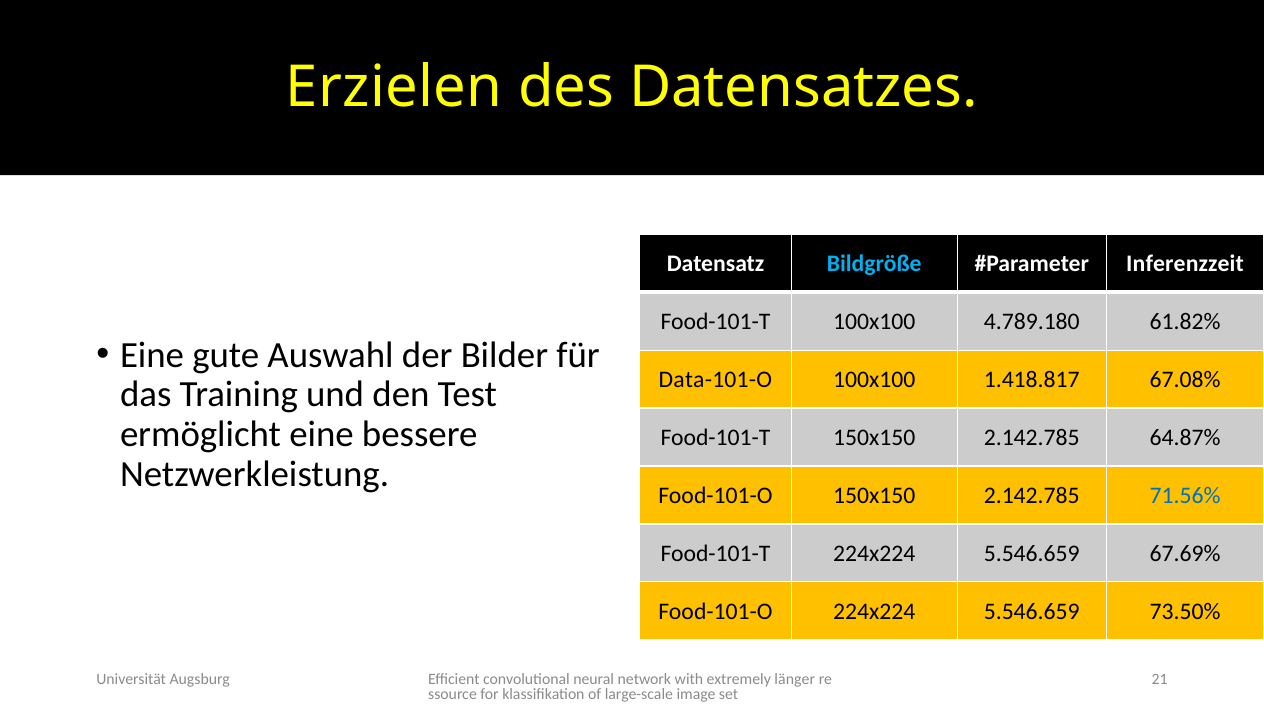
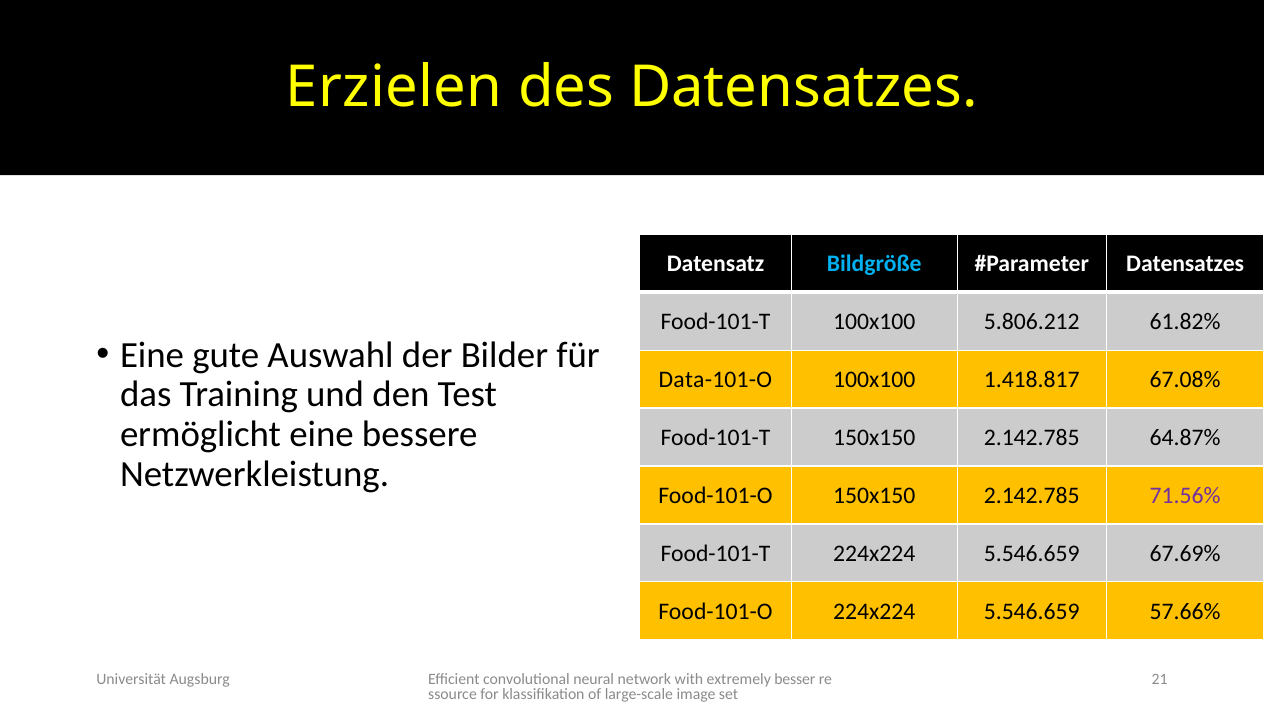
Inferenzzeit at (1185, 263): Inferenzzeit -> Datensatzes
4.789.180: 4.789.180 -> 5.806.212
71.56% colour: blue -> purple
73.50%: 73.50% -> 57.66%
länger: länger -> besser
